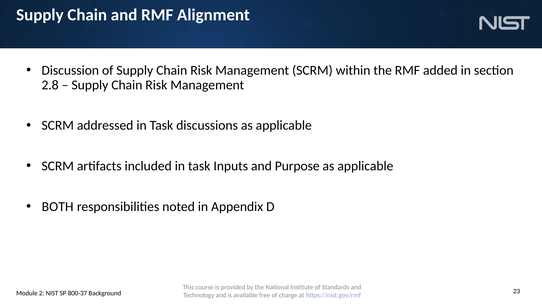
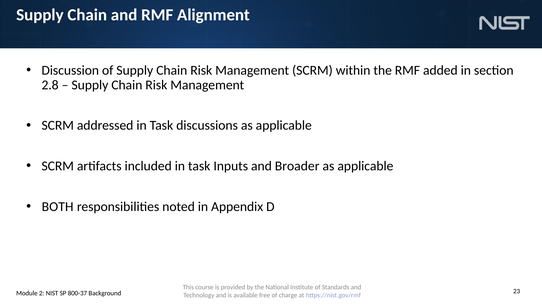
Purpose: Purpose -> Broader
